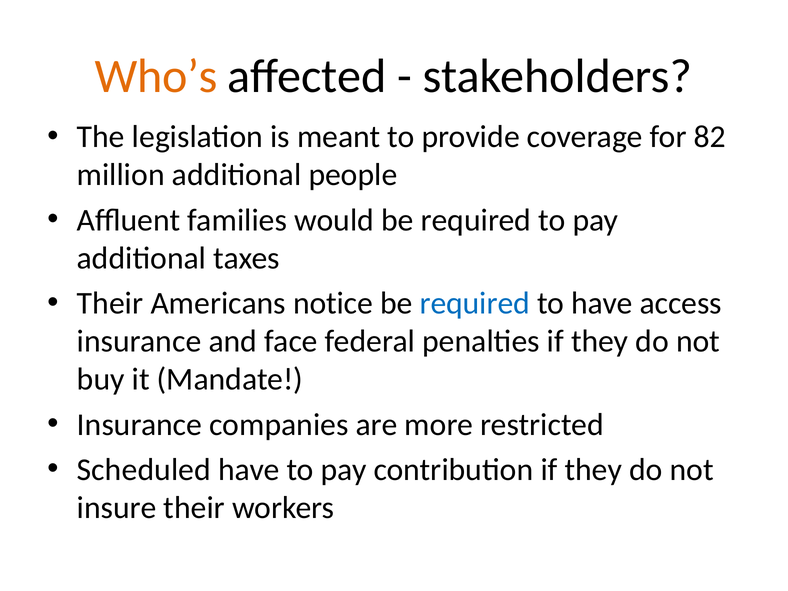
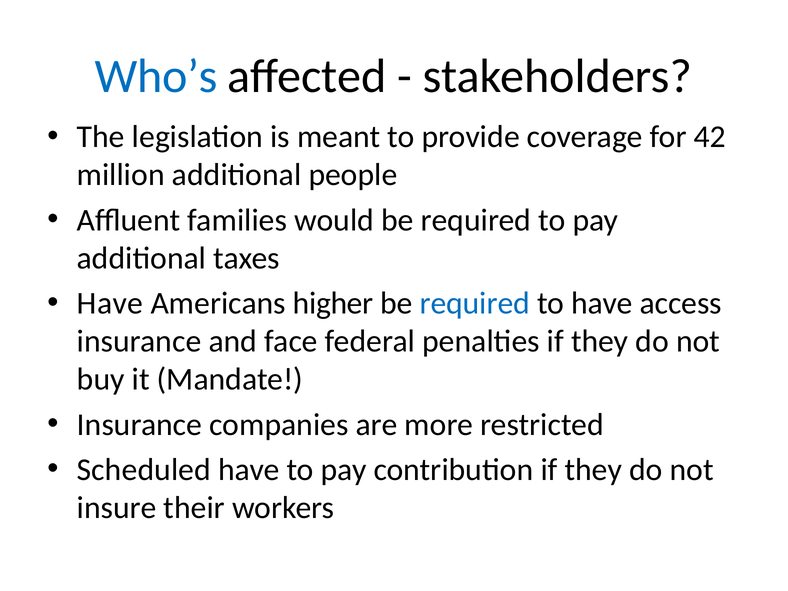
Who’s colour: orange -> blue
82: 82 -> 42
Their at (110, 303): Their -> Have
notice: notice -> higher
